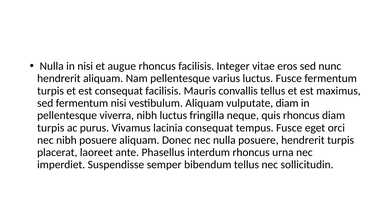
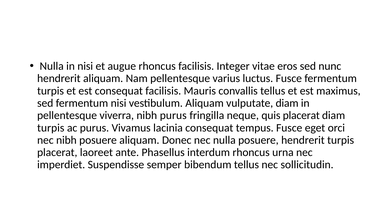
nibh luctus: luctus -> purus
quis rhoncus: rhoncus -> placerat
